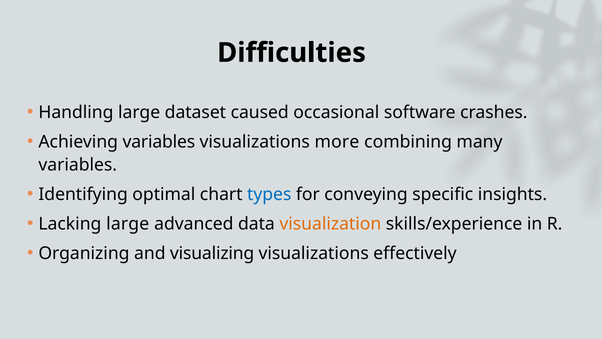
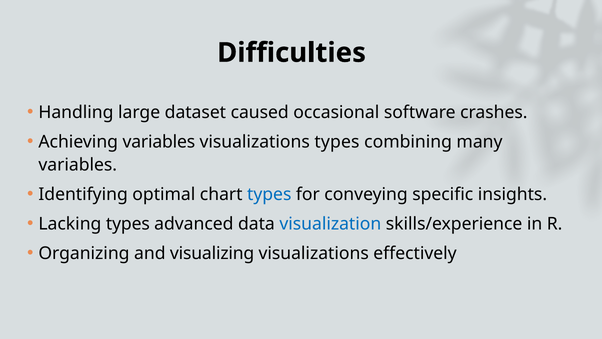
visualizations more: more -> types
Lacking large: large -> types
visualization colour: orange -> blue
